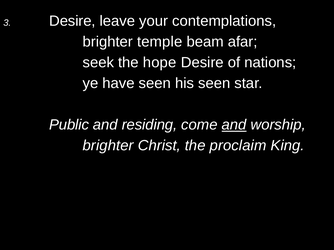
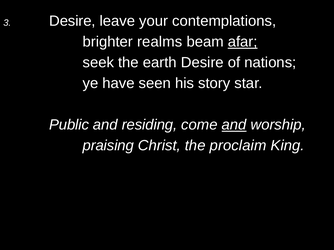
temple: temple -> realms
afar underline: none -> present
hope: hope -> earth
his seen: seen -> story
brighter at (108, 146): brighter -> praising
